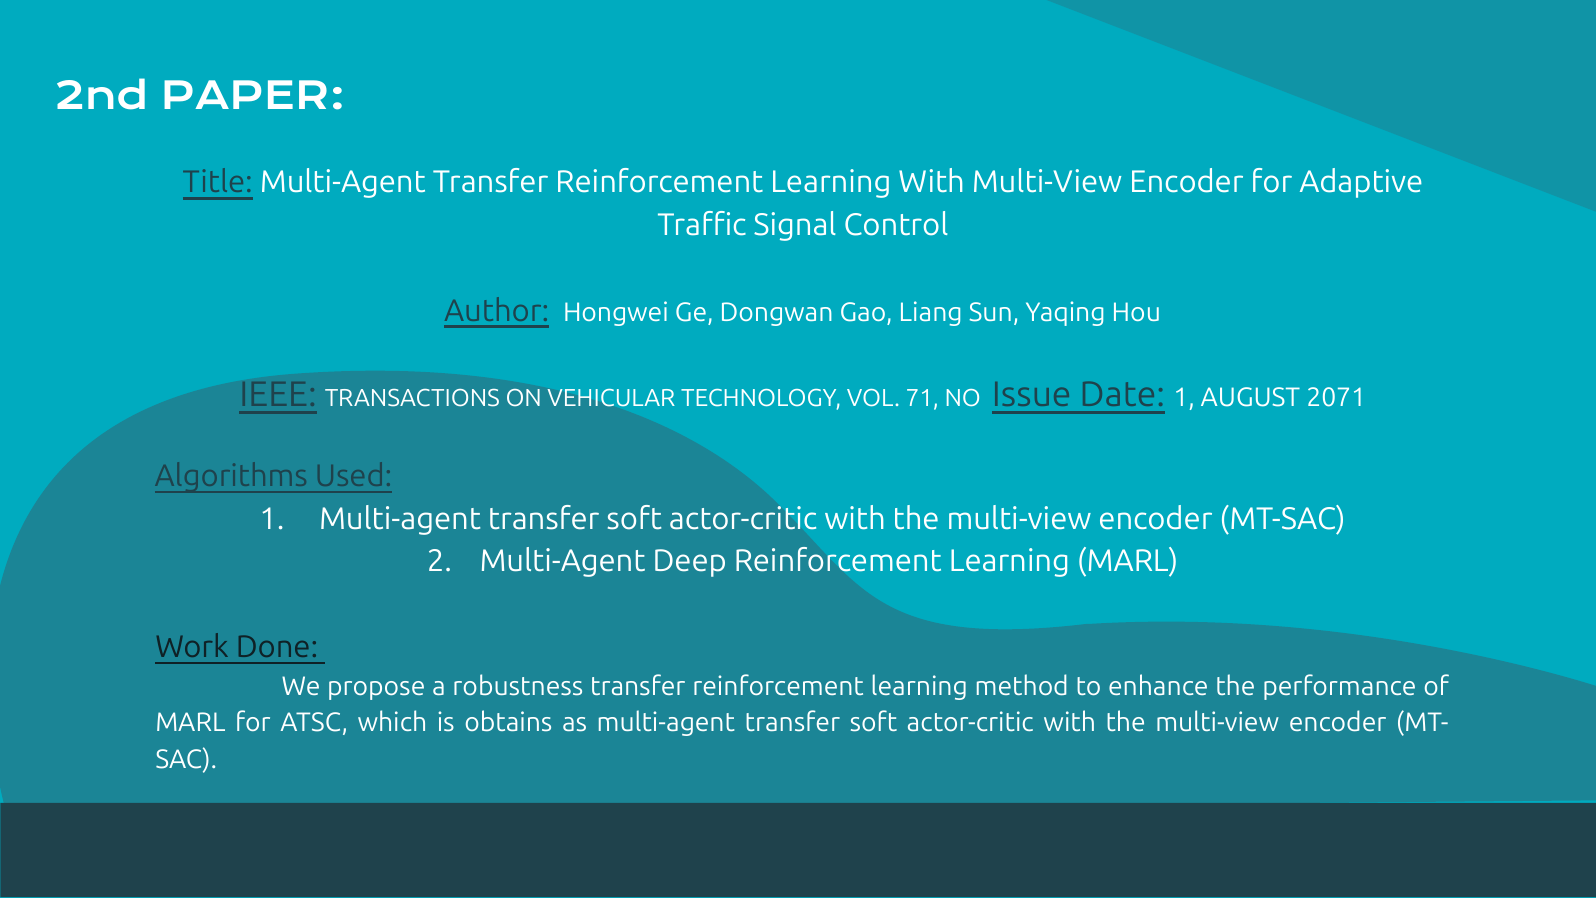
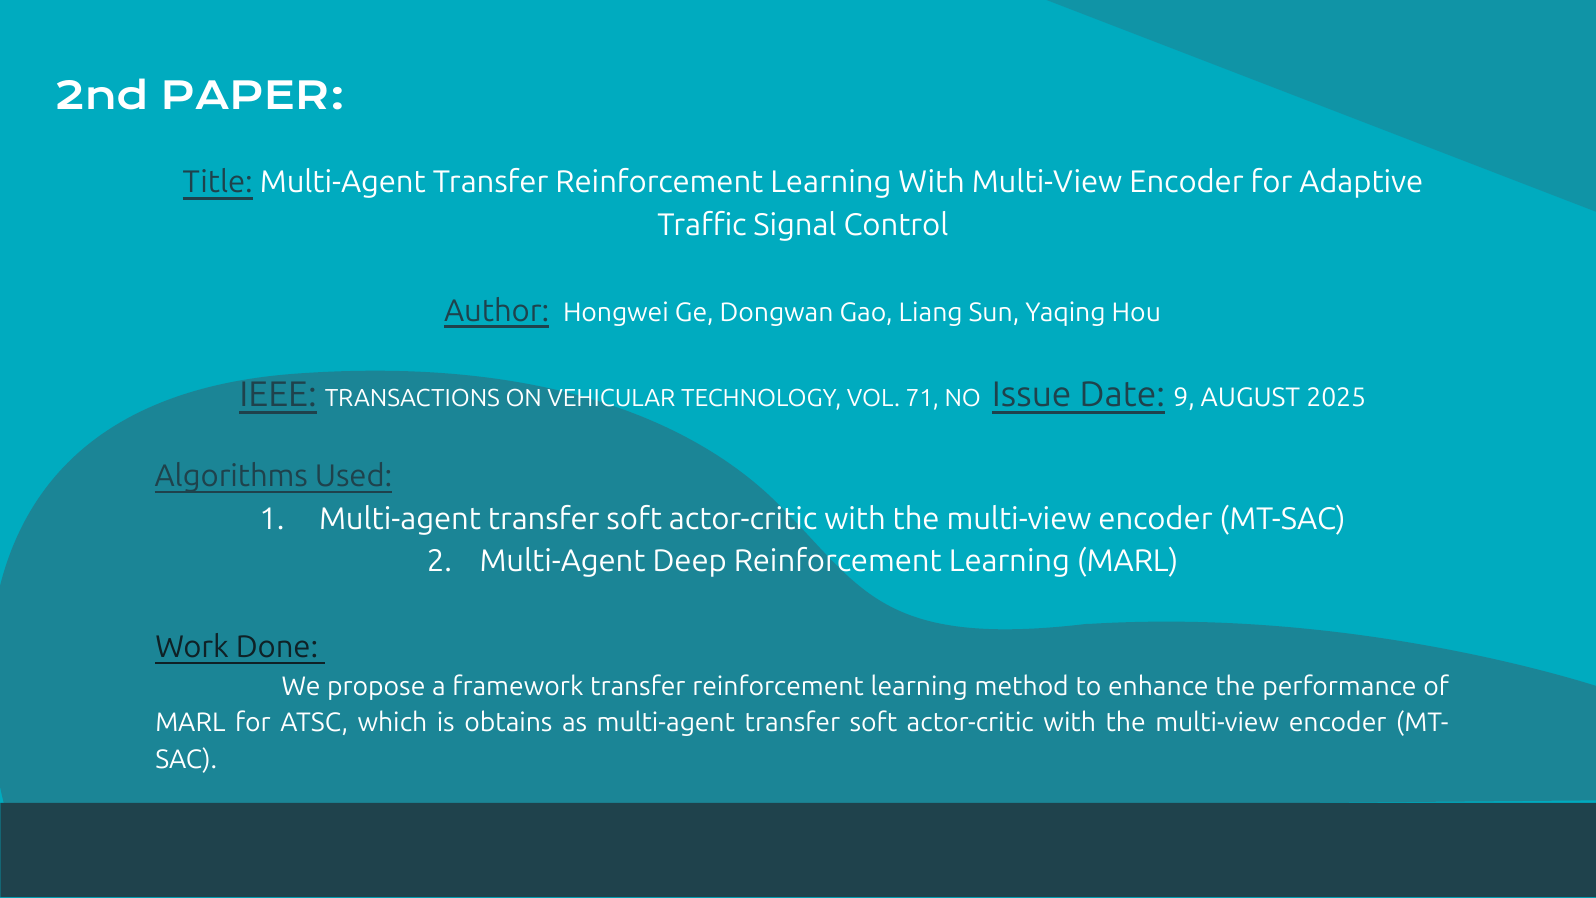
Date 1: 1 -> 9
2071: 2071 -> 2025
robustness: robustness -> framework
